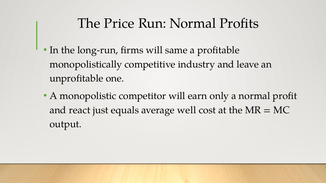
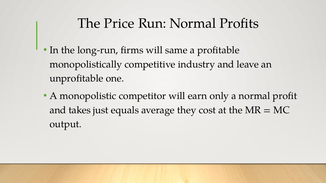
react: react -> takes
well: well -> they
